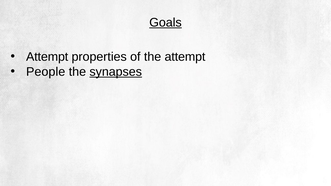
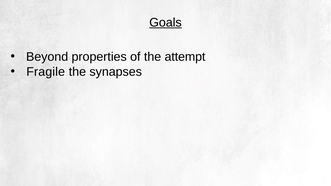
Attempt at (47, 57): Attempt -> Beyond
People: People -> Fragile
synapses underline: present -> none
